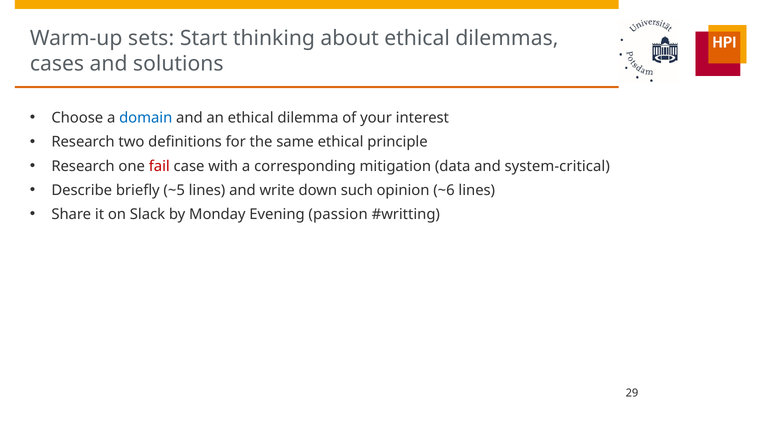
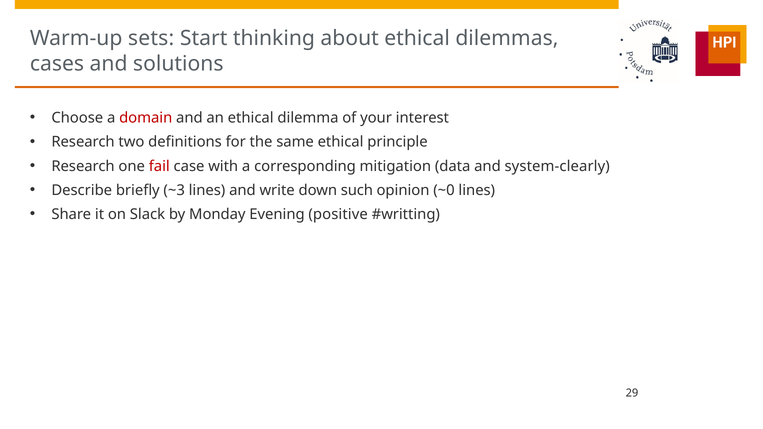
domain colour: blue -> red
system-critical: system-critical -> system-clearly
~5: ~5 -> ~3
~6: ~6 -> ~0
passion: passion -> positive
